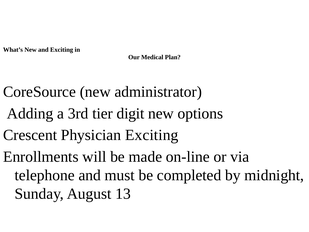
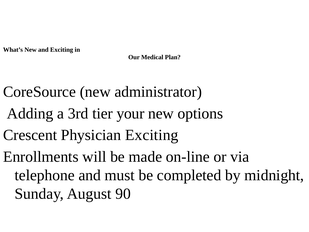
digit: digit -> your
13: 13 -> 90
